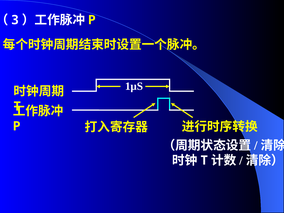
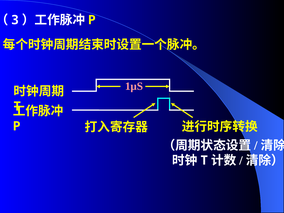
1µS colour: white -> pink
